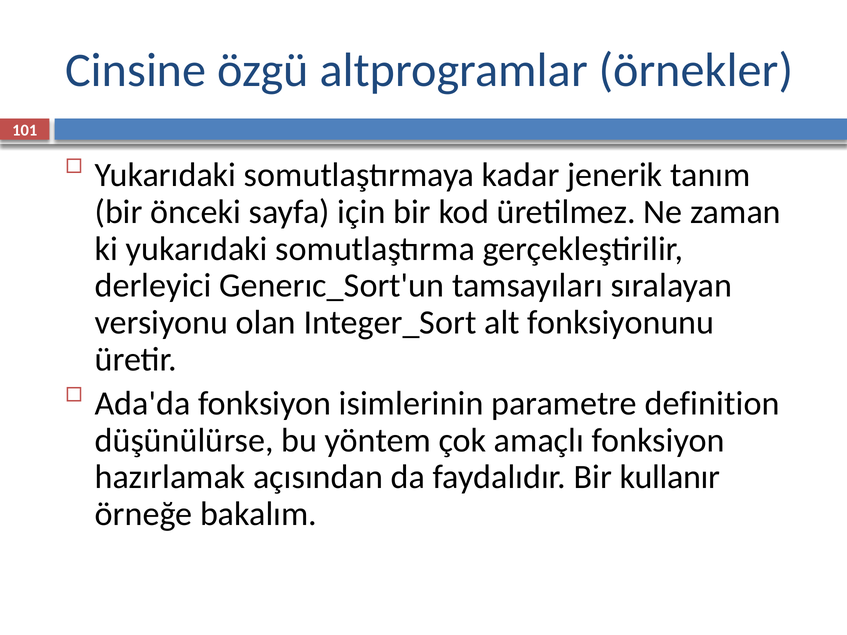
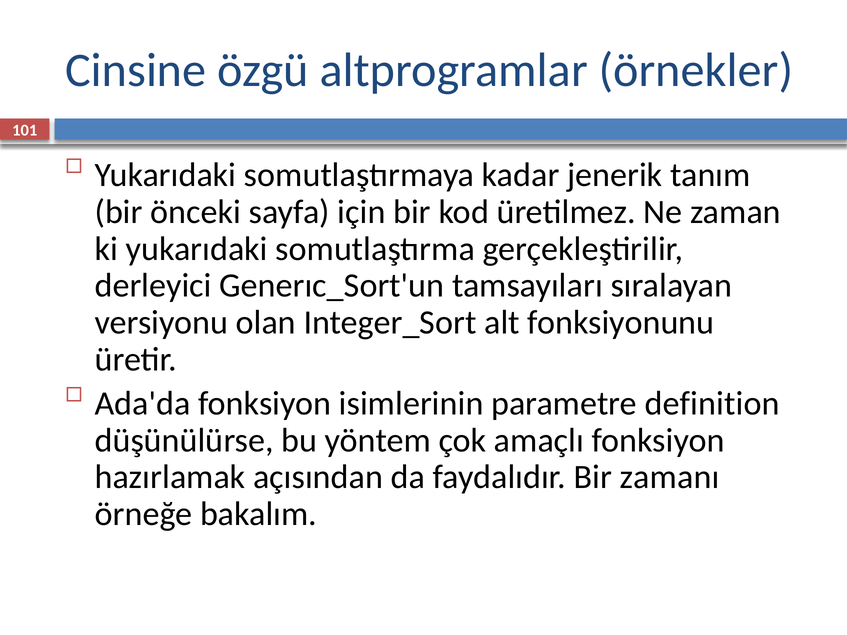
kullanır: kullanır -> zamanı
